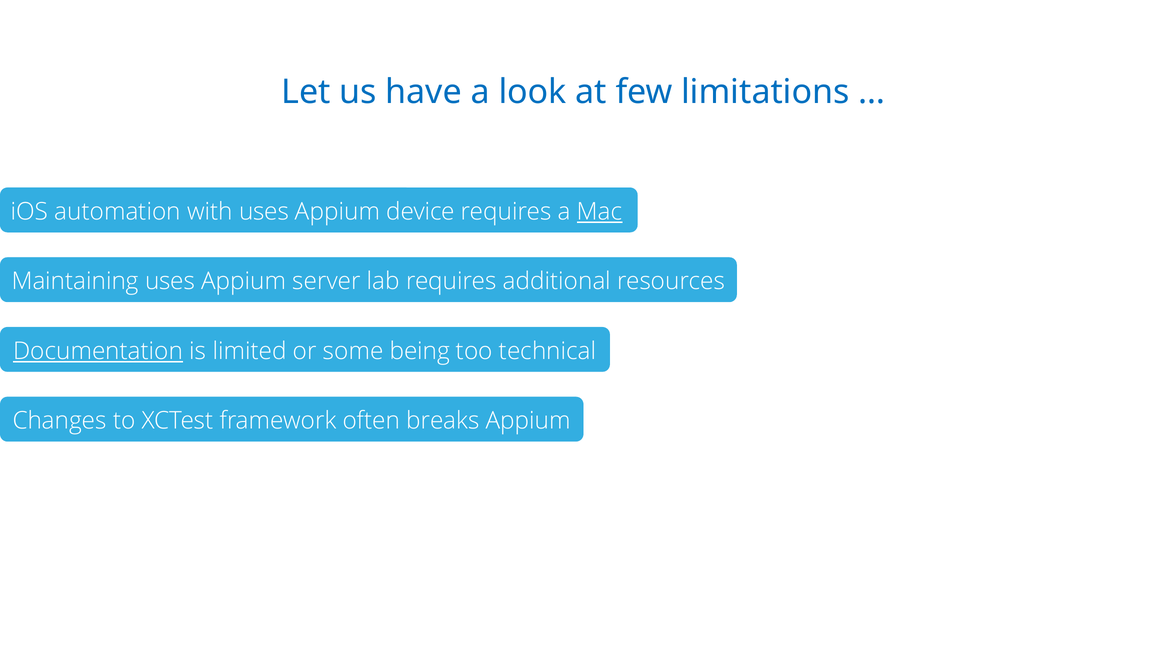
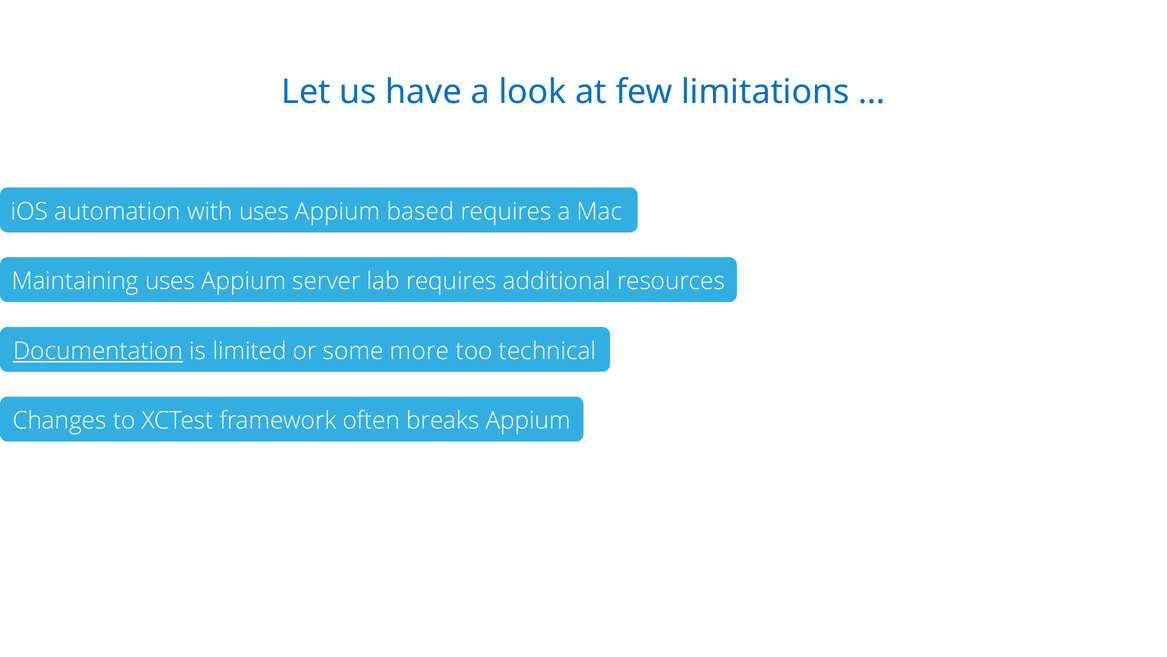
device: device -> based
Mac underline: present -> none
being: being -> more
